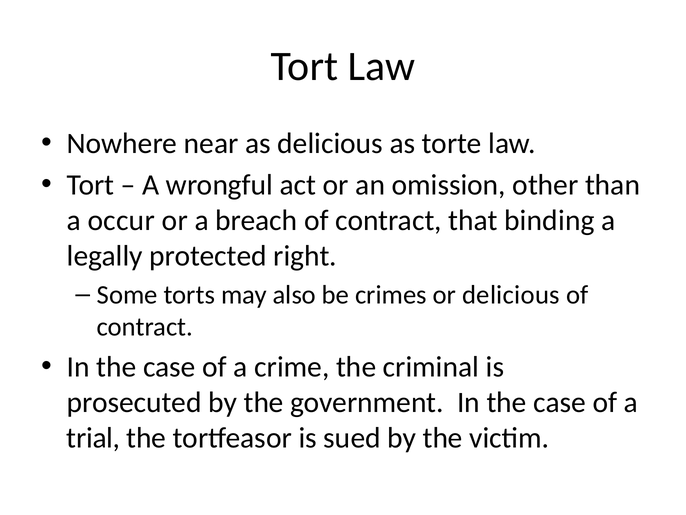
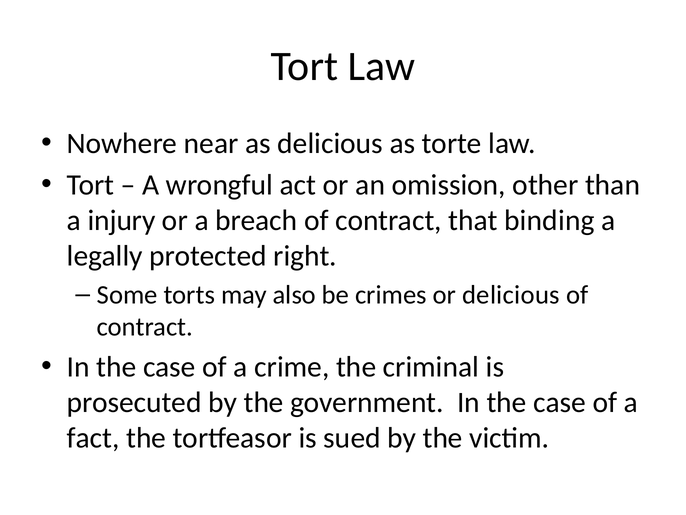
occur: occur -> injury
trial: trial -> fact
